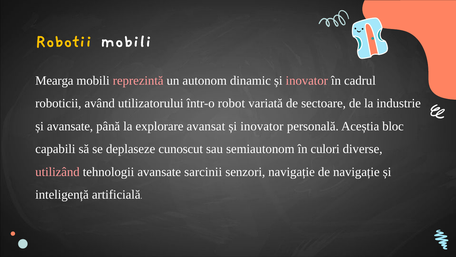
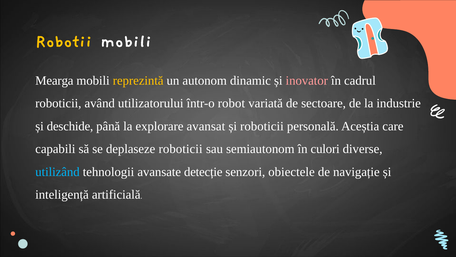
reprezintă colour: pink -> yellow
și avansate: avansate -> deschide
inovator at (262, 126): inovator -> roboticii
bloc: bloc -> care
deplaseze cunoscut: cunoscut -> roboticii
utilizând colour: pink -> light blue
sarcinii: sarcinii -> detecție
senzori navigație: navigație -> obiectele
